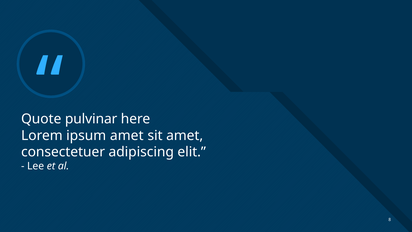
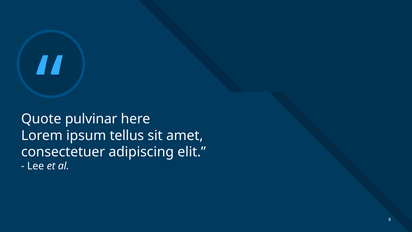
ipsum amet: amet -> tellus
